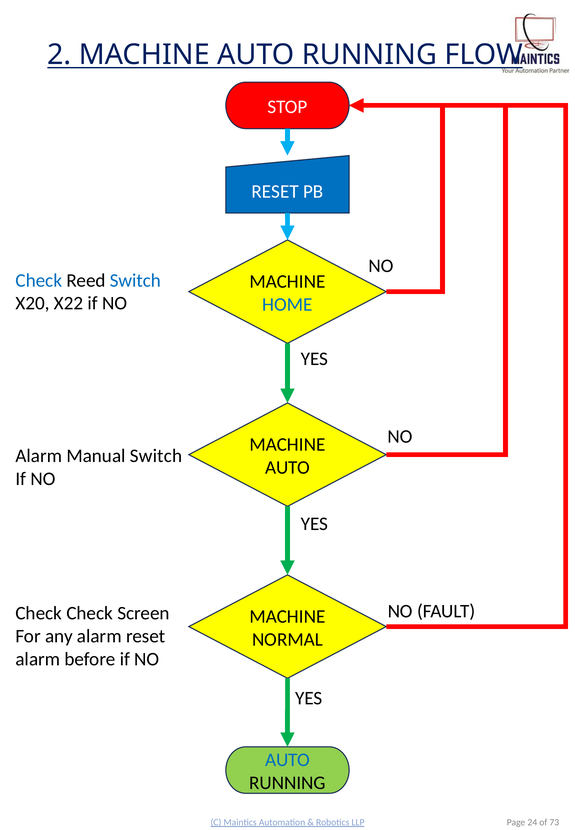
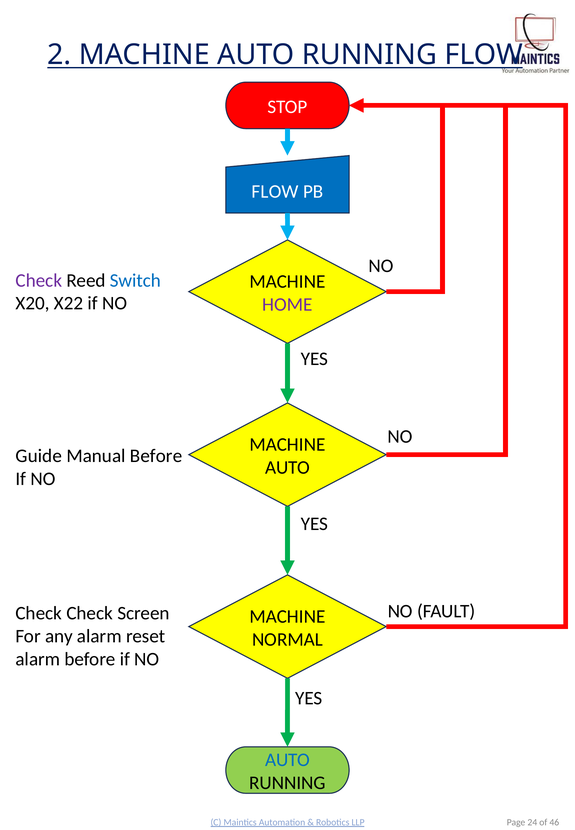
RESET at (275, 191): RESET -> FLOW
Check at (39, 281) colour: blue -> purple
HOME colour: blue -> purple
Alarm at (39, 456): Alarm -> Guide
Manual Switch: Switch -> Before
73: 73 -> 46
